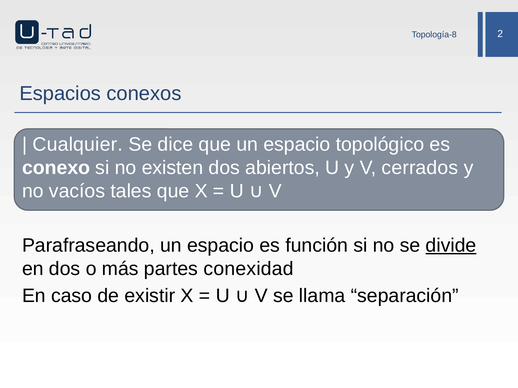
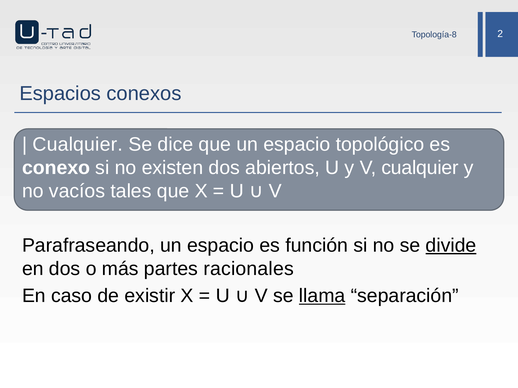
V cerrados: cerrados -> cualquier
conexidad: conexidad -> racionales
llama underline: none -> present
